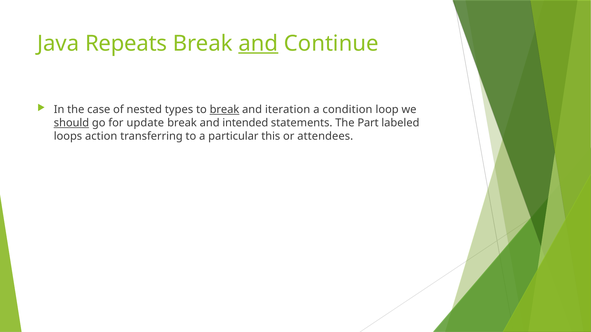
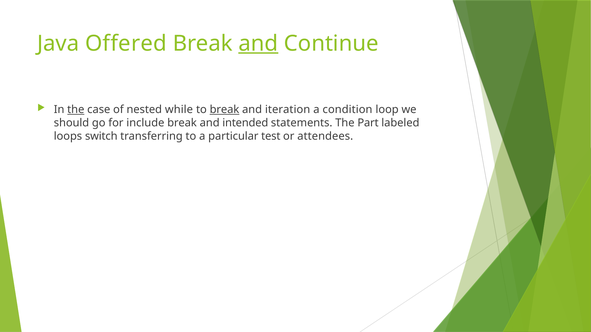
Repeats: Repeats -> Offered
the at (76, 110) underline: none -> present
types: types -> while
should underline: present -> none
update: update -> include
action: action -> switch
this: this -> test
